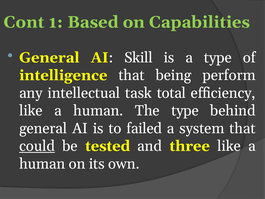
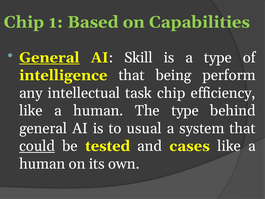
Cont at (24, 22): Cont -> Chip
General at (49, 58) underline: none -> present
task total: total -> chip
failed: failed -> usual
three: three -> cases
